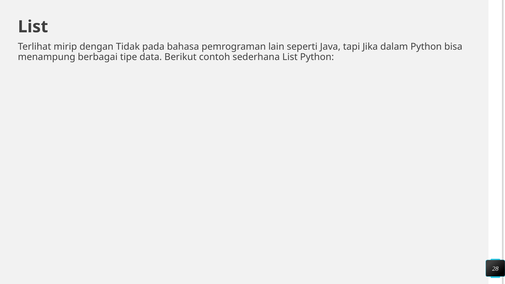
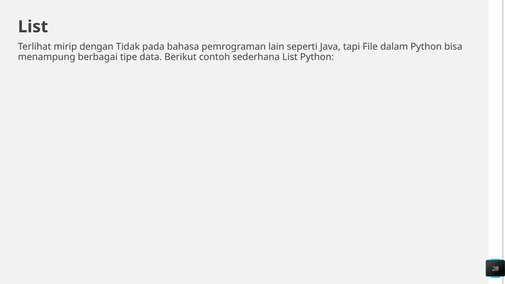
Jika: Jika -> File
